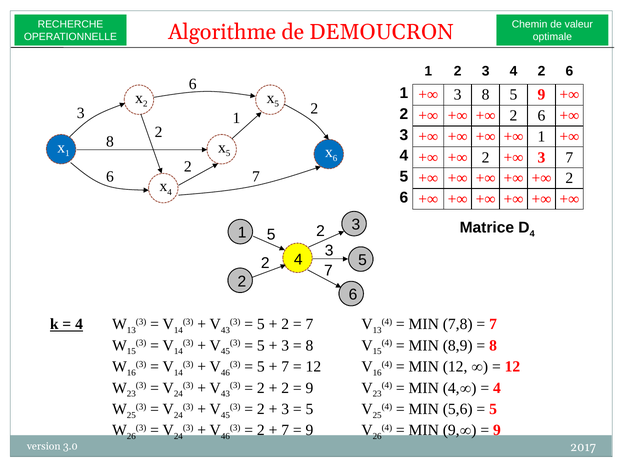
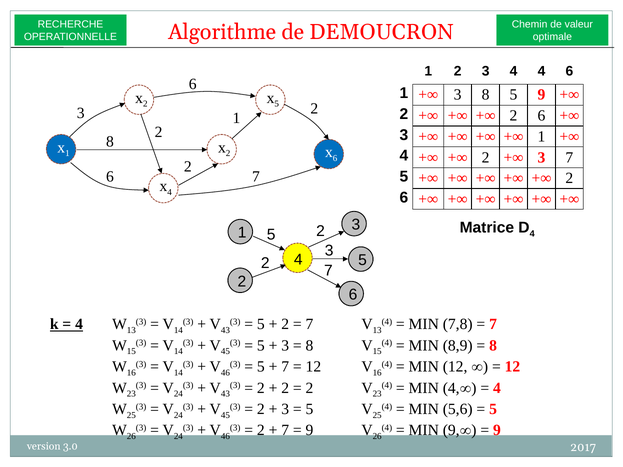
4 2: 2 -> 4
5 at (228, 154): 5 -> 2
9 at (309, 388): 9 -> 2
